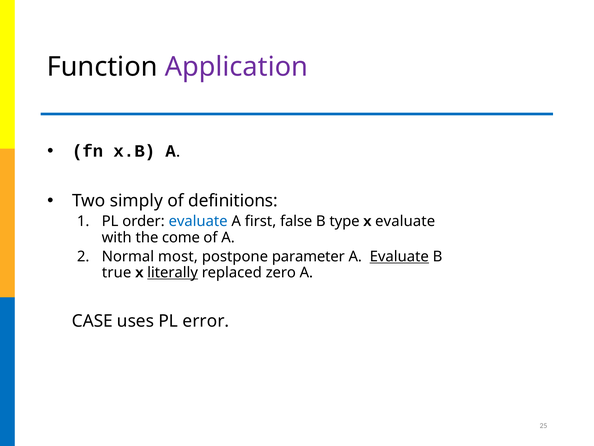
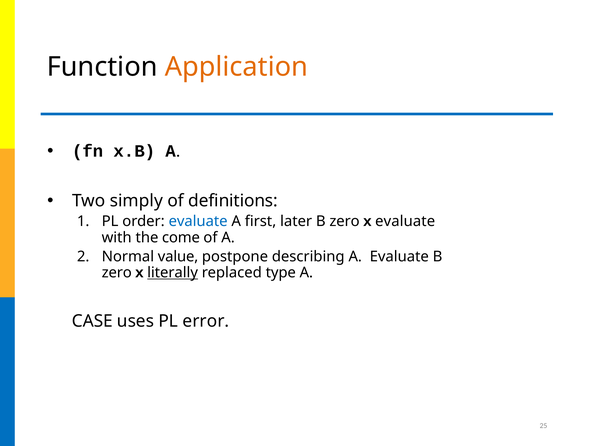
Application colour: purple -> orange
false: false -> later
type at (345, 221): type -> zero
most: most -> value
parameter: parameter -> describing
Evaluate at (399, 256) underline: present -> none
true at (117, 272): true -> zero
zero: zero -> type
